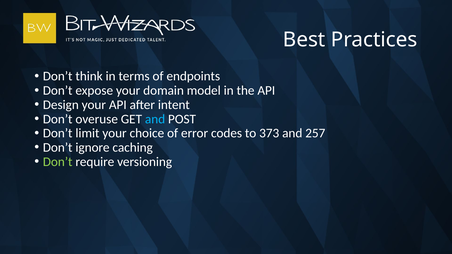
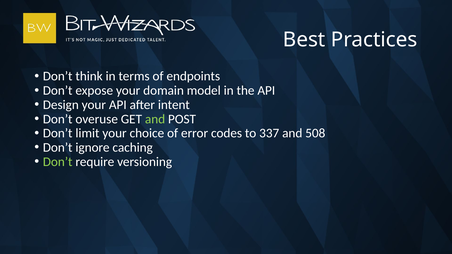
and at (155, 119) colour: light blue -> light green
373: 373 -> 337
257: 257 -> 508
